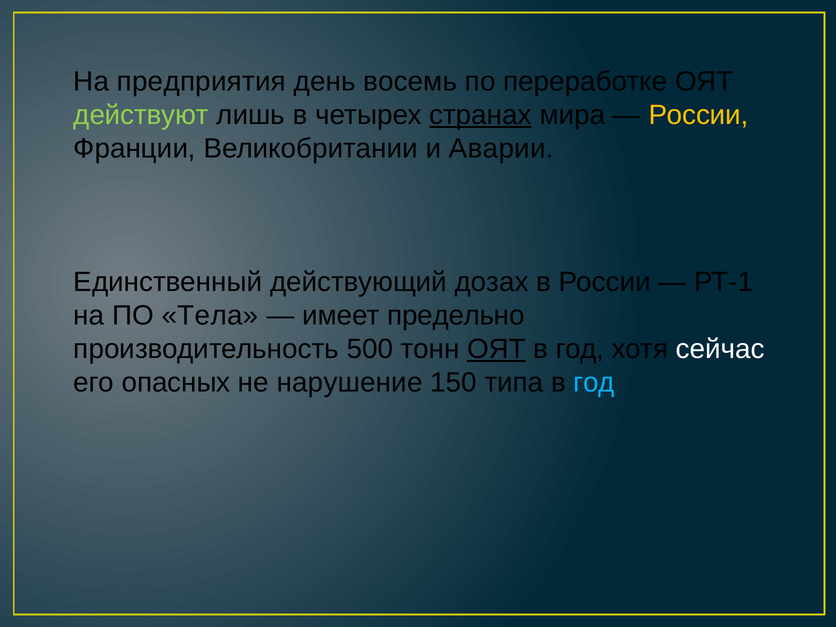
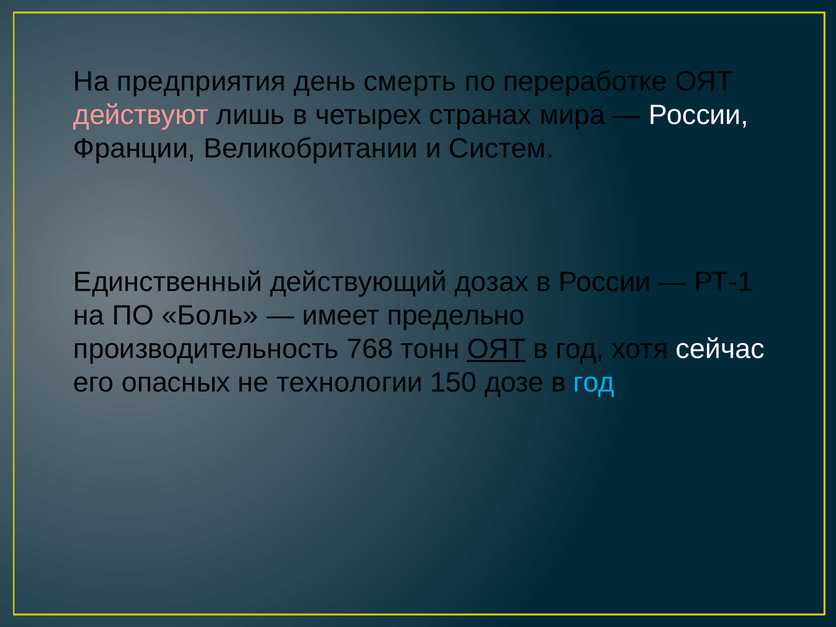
восемь: восемь -> смерть
действуют colour: light green -> pink
странах underline: present -> none
России at (698, 115) colour: yellow -> white
Аварии: Аварии -> Систем
Тела: Тела -> Боль
500: 500 -> 768
нарушение: нарушение -> технологии
типа: типа -> дозе
